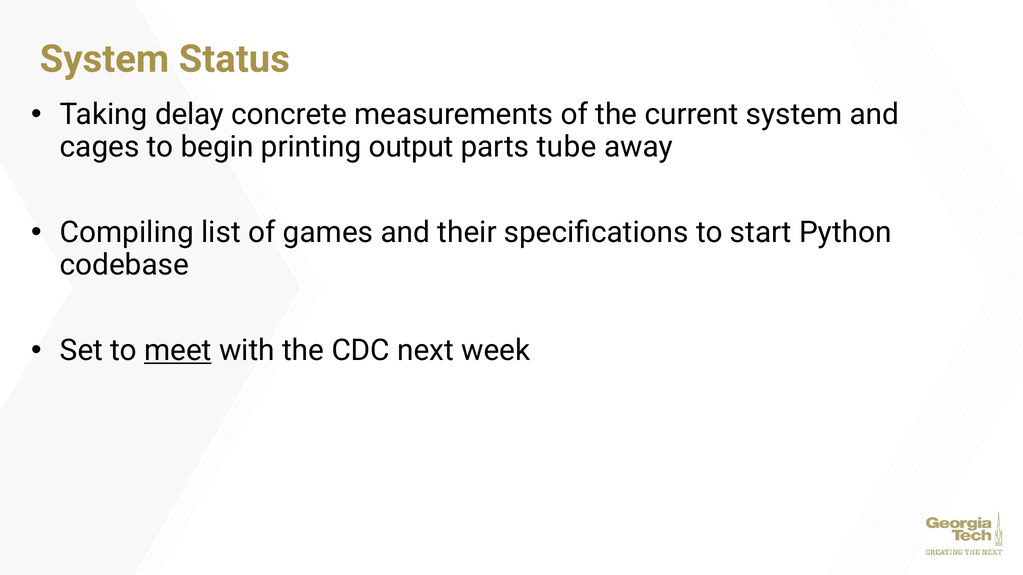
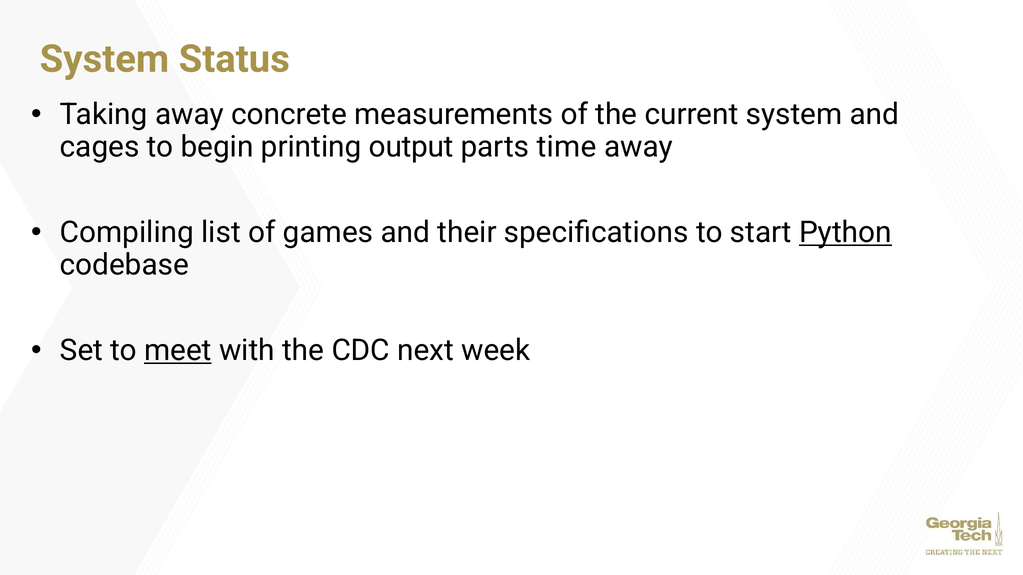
Taking delay: delay -> away
tube: tube -> time
Python underline: none -> present
